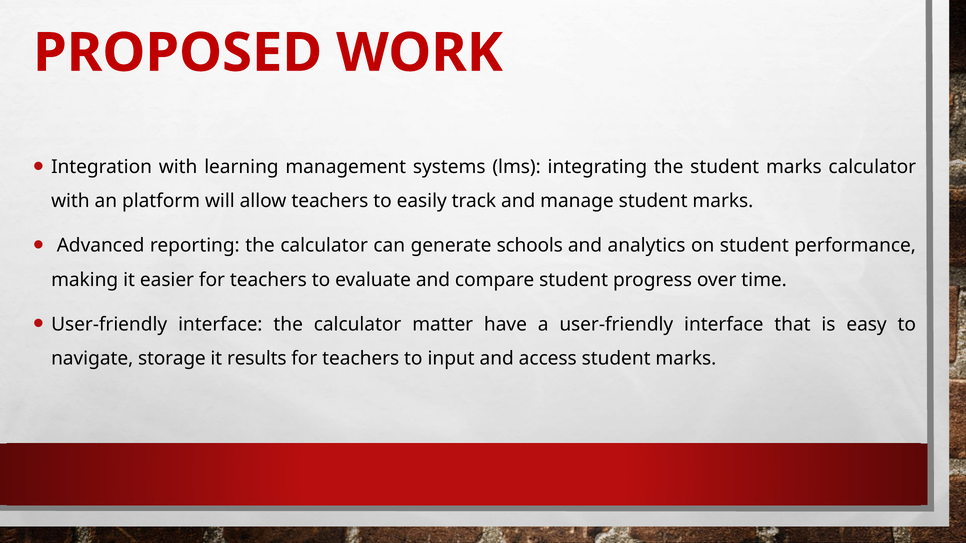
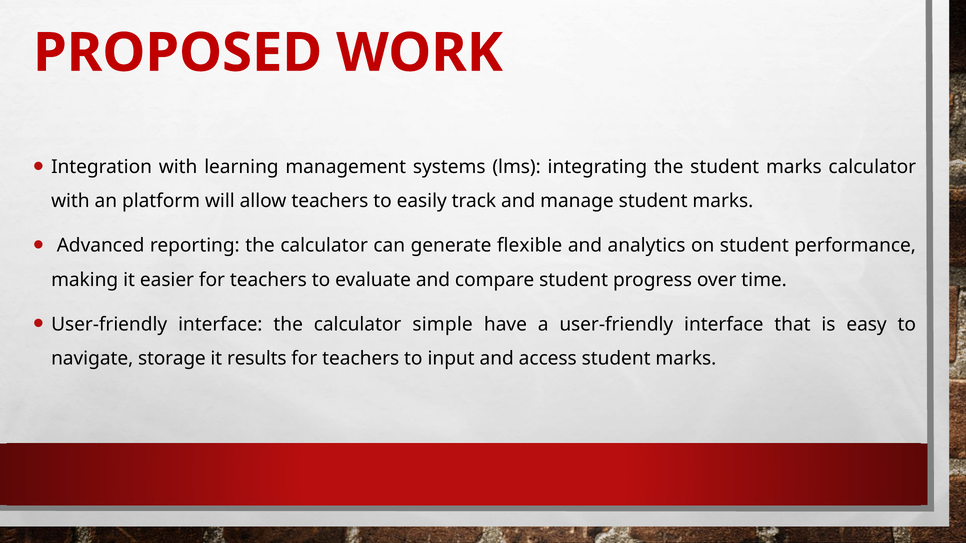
schools: schools -> flexible
matter: matter -> simple
